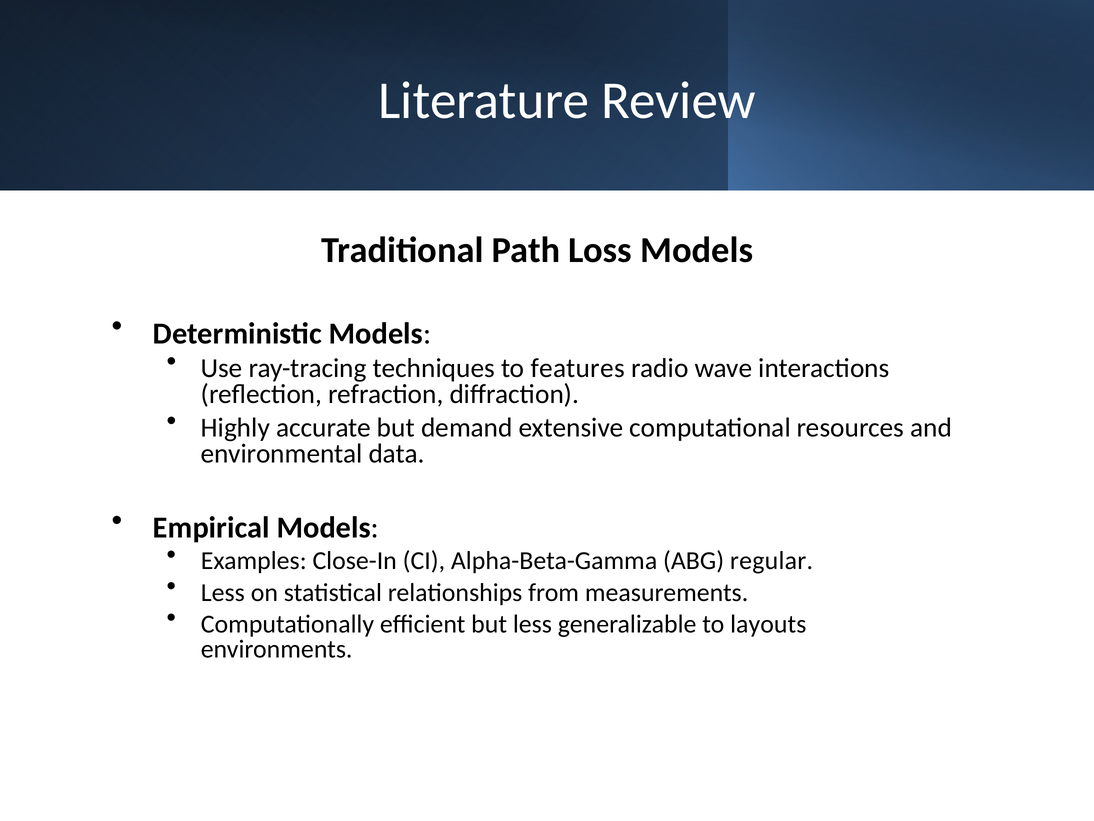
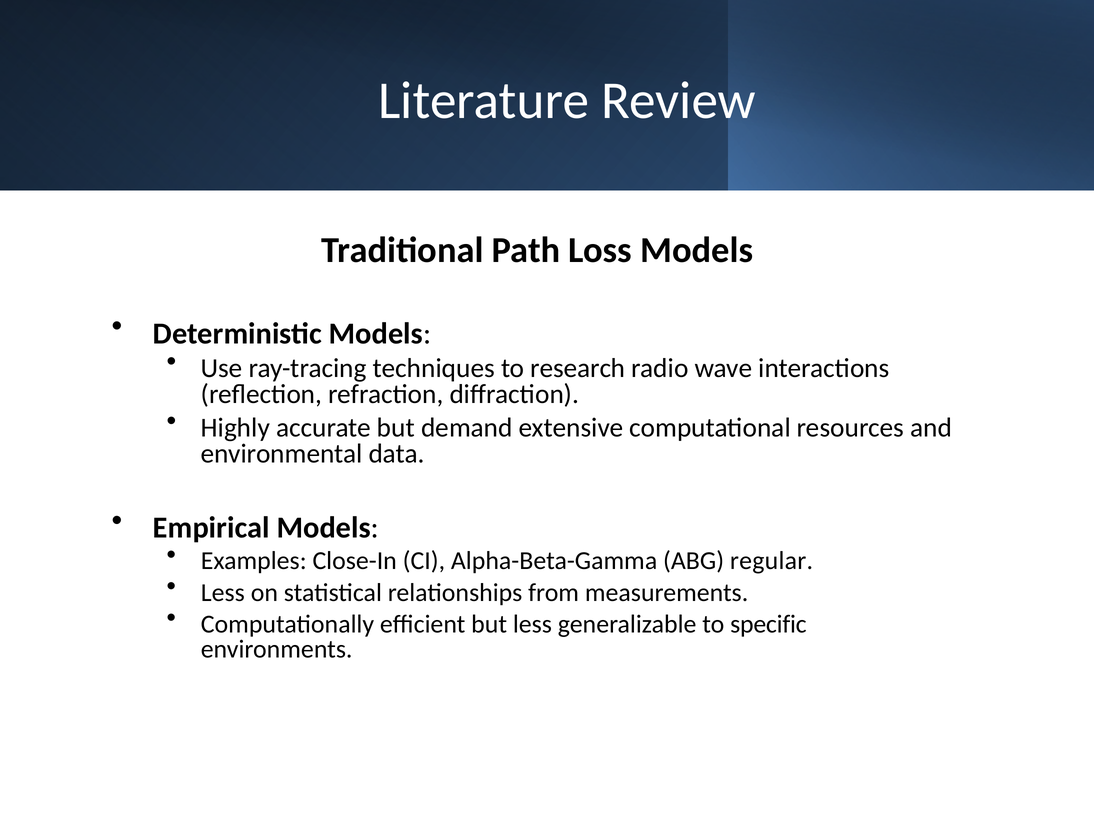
features: features -> research
layouts: layouts -> specific
